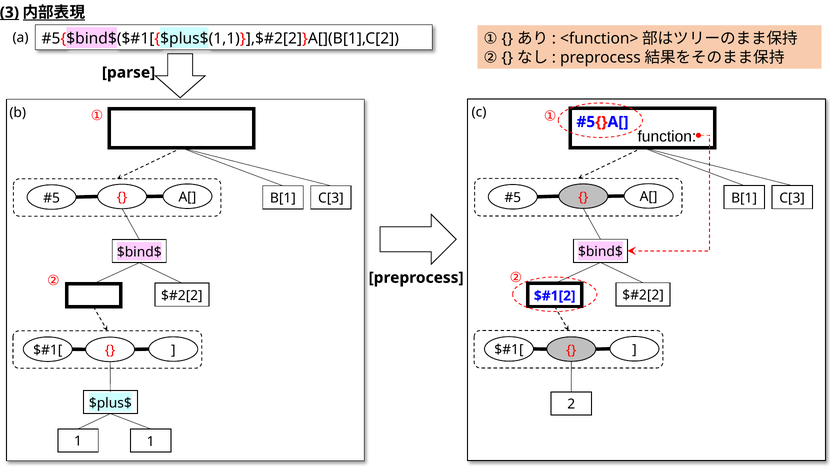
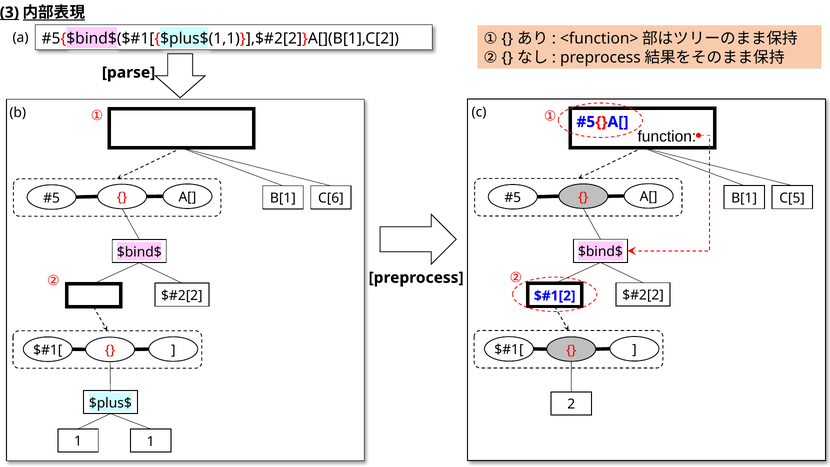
A[ B[1 C[3: C[3 -> C[5
C[3 at (331, 198): C[3 -> C[6
